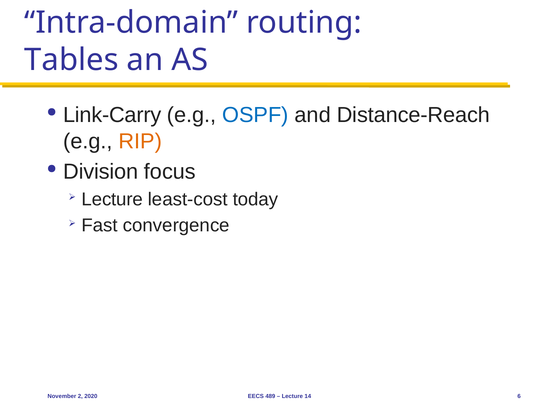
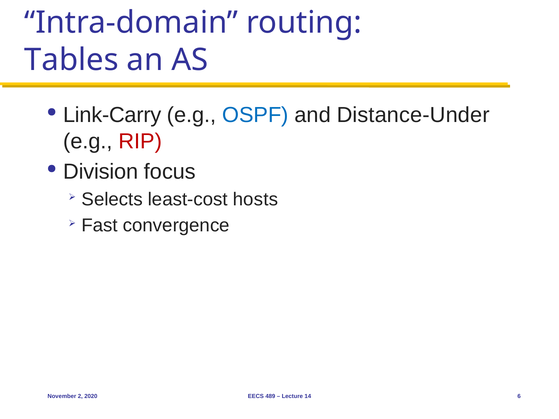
Distance-Reach: Distance-Reach -> Distance-Under
RIP colour: orange -> red
Lecture at (112, 200): Lecture -> Selects
today: today -> hosts
